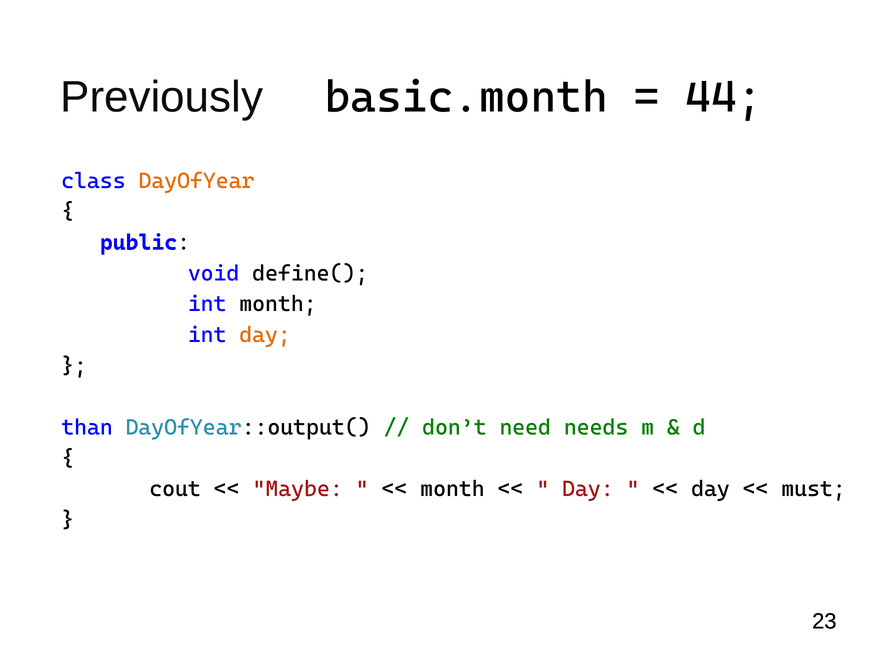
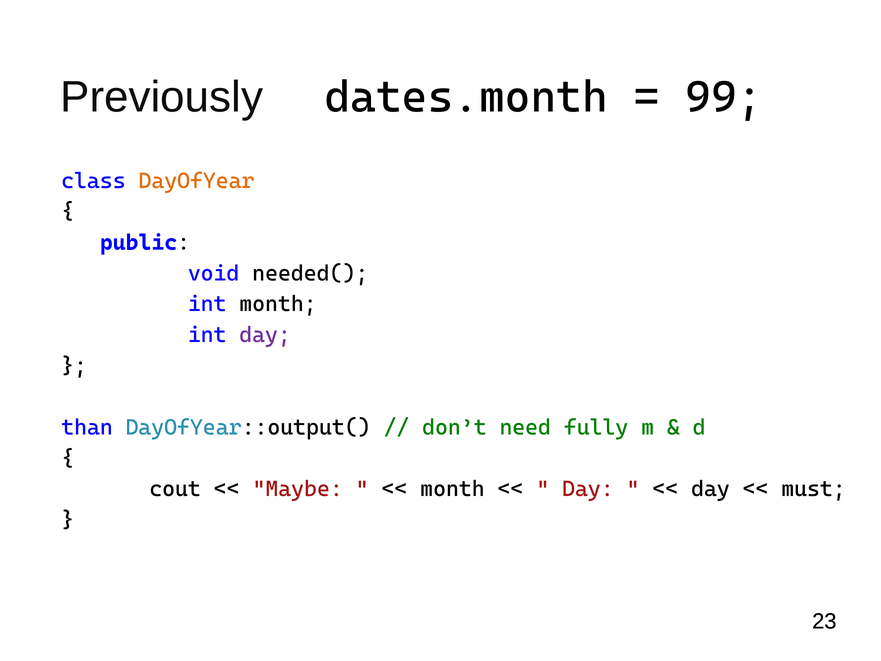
basic.month: basic.month -> dates.month
44: 44 -> 99
define(: define( -> needed(
day at (265, 335) colour: orange -> purple
needs: needs -> fully
